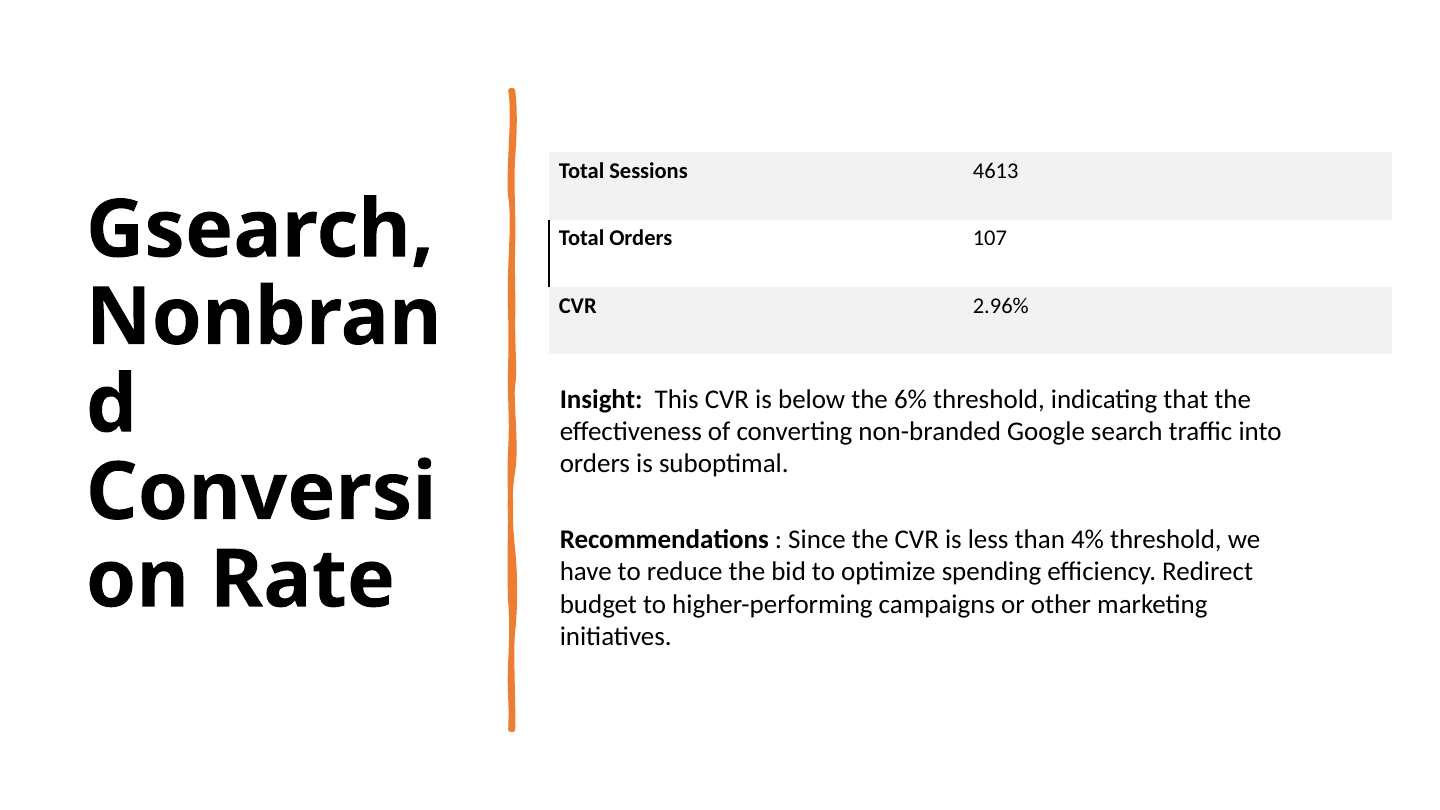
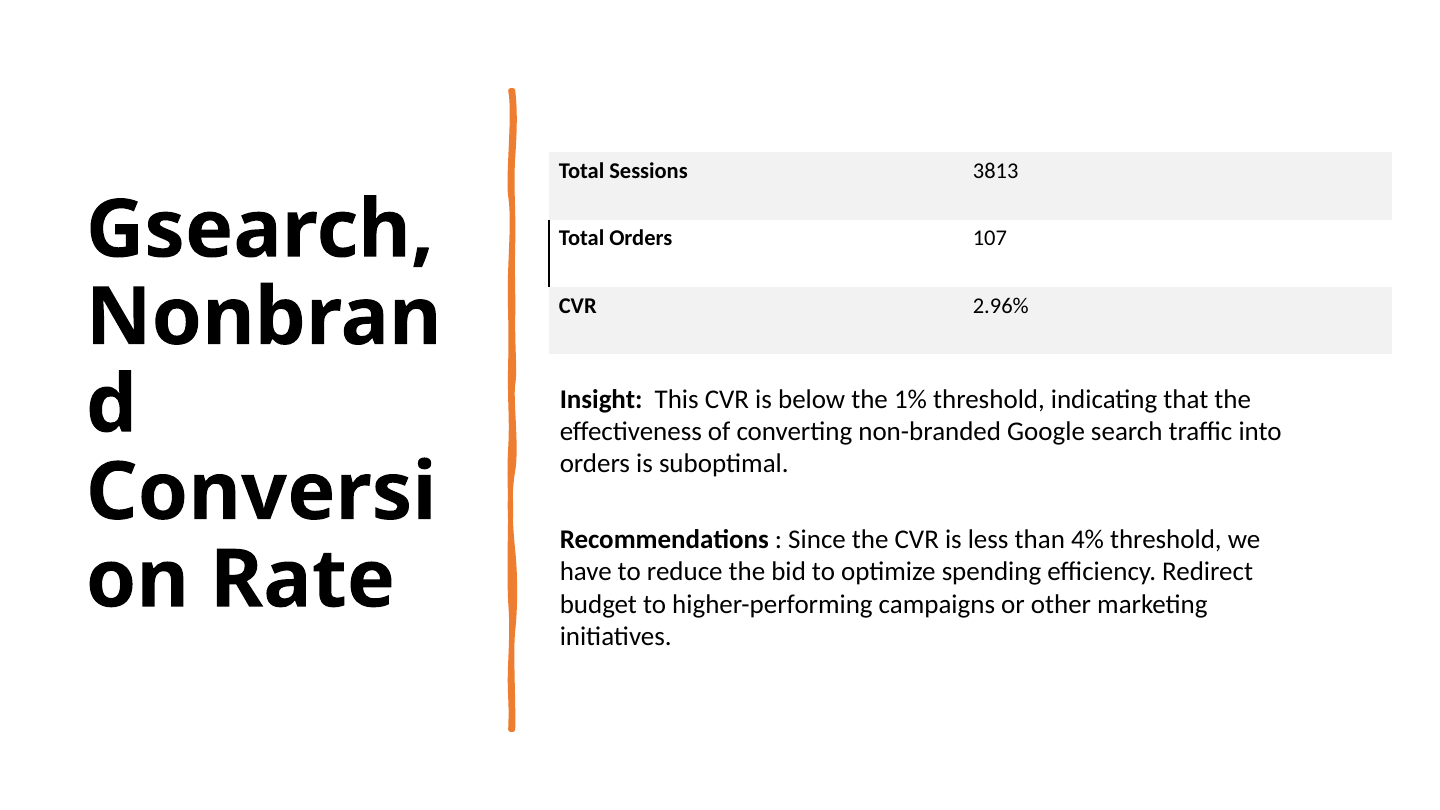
4613: 4613 -> 3813
6%: 6% -> 1%
